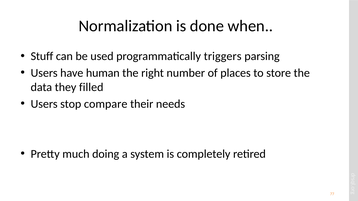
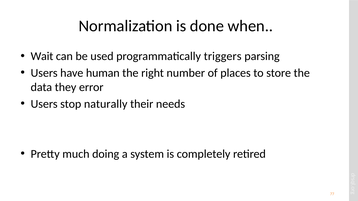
Stuff: Stuff -> Wait
filled: filled -> error
compare: compare -> naturally
